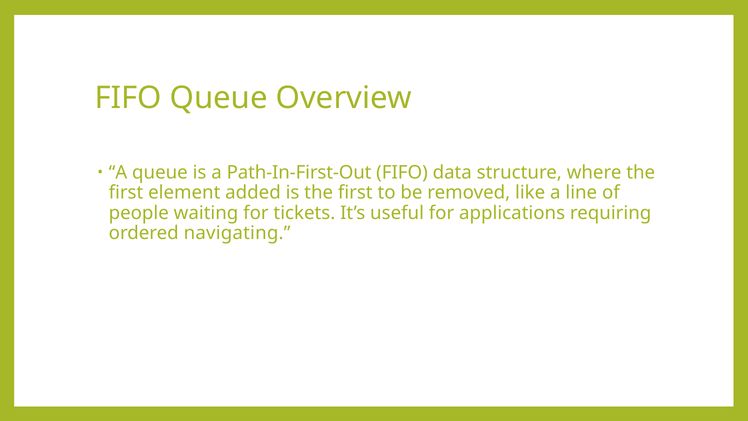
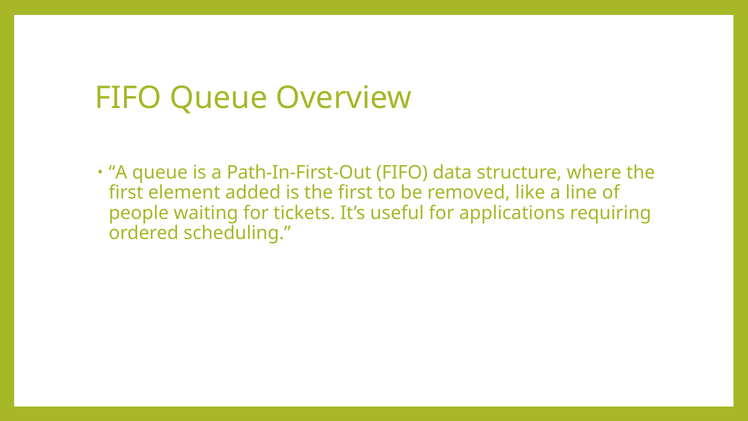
navigating: navigating -> scheduling
